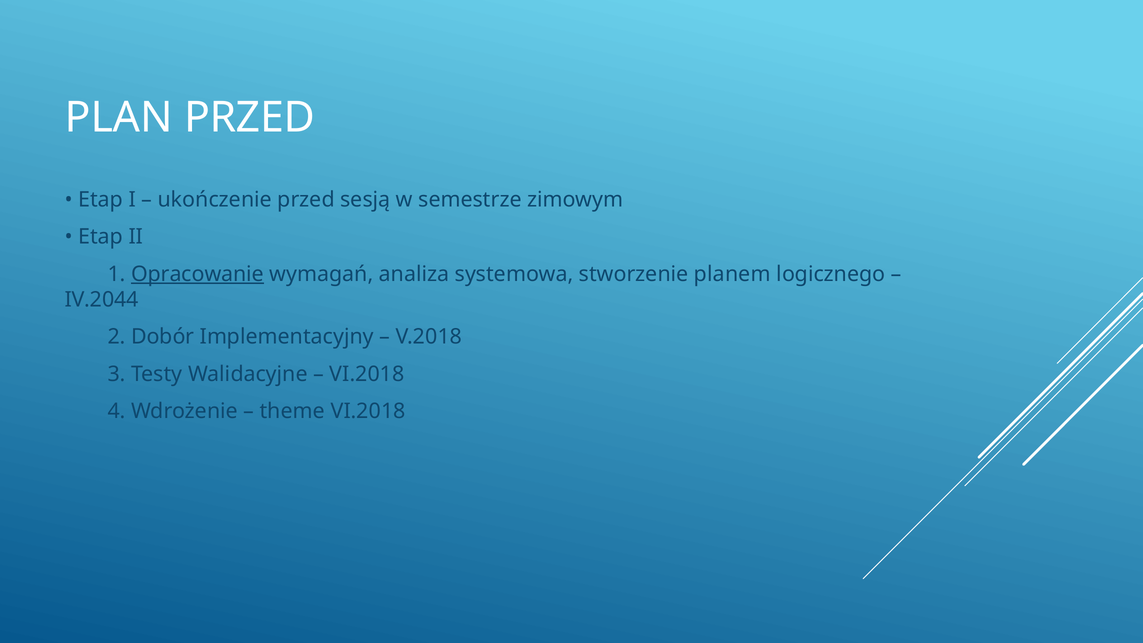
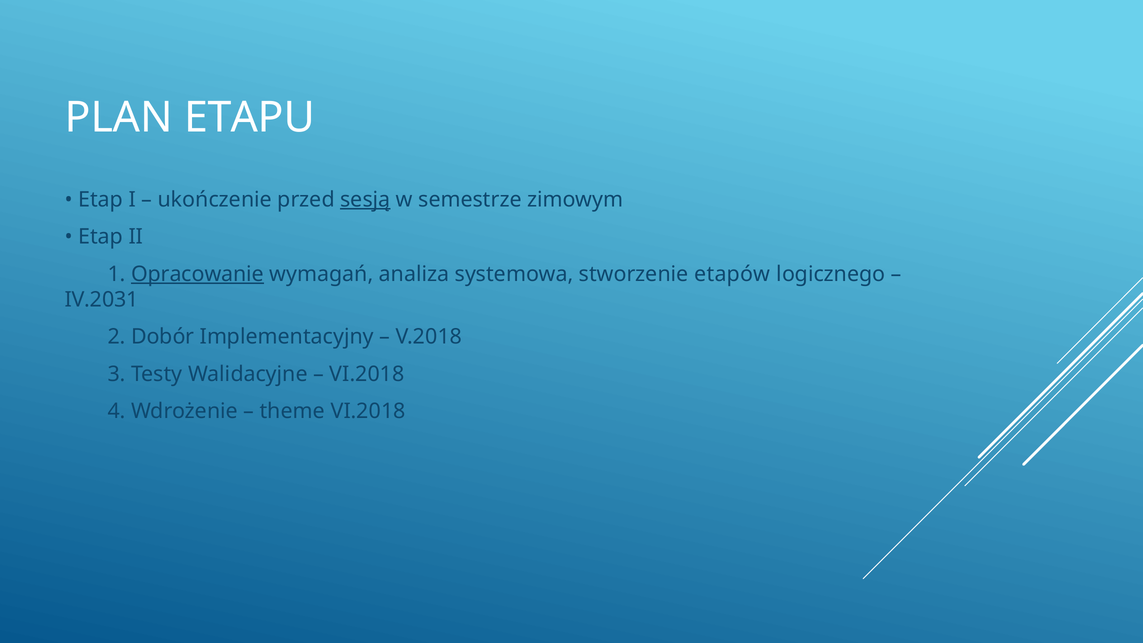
PLAN PRZED: PRZED -> ETAPU
sesją underline: none -> present
planem: planem -> etapów
IV.2044: IV.2044 -> IV.2031
